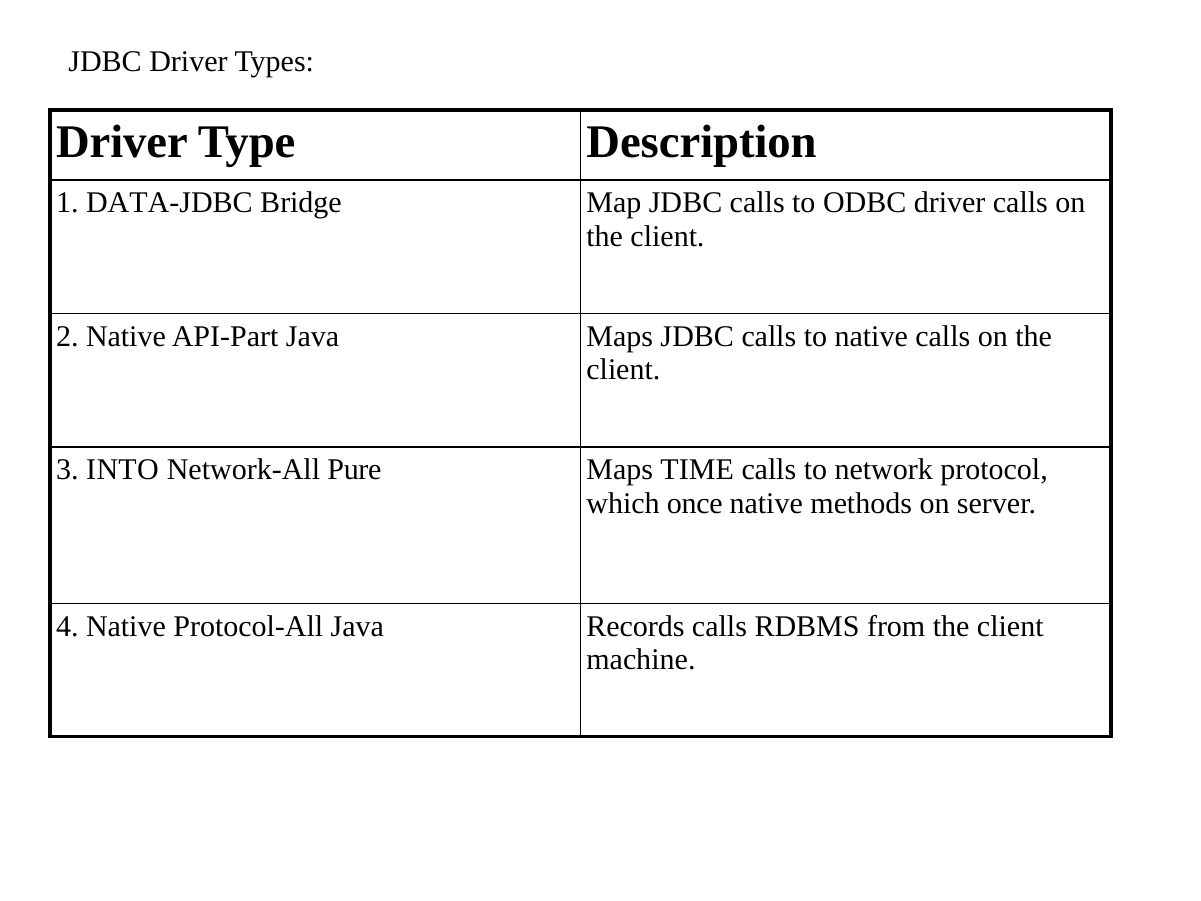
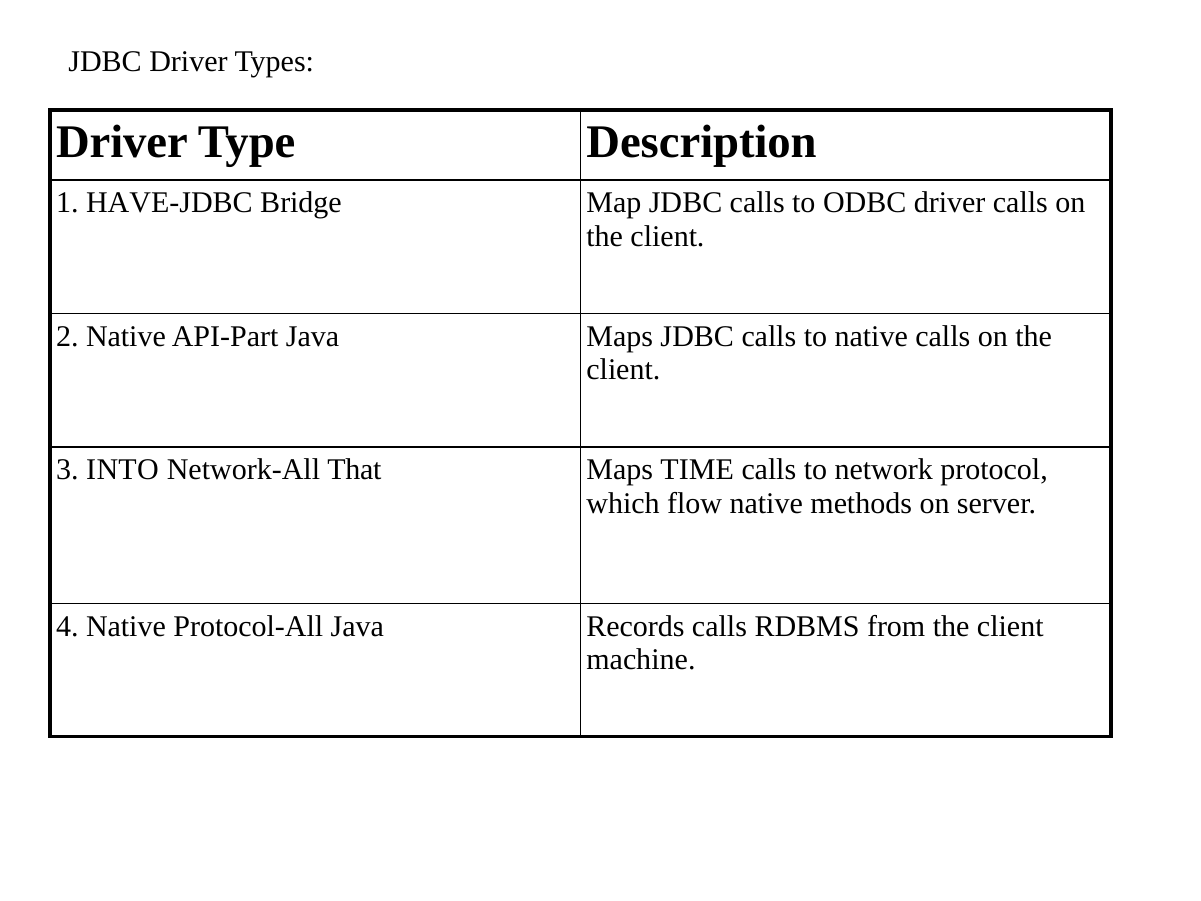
DATA-JDBC: DATA-JDBC -> HAVE-JDBC
Pure: Pure -> That
once: once -> flow
